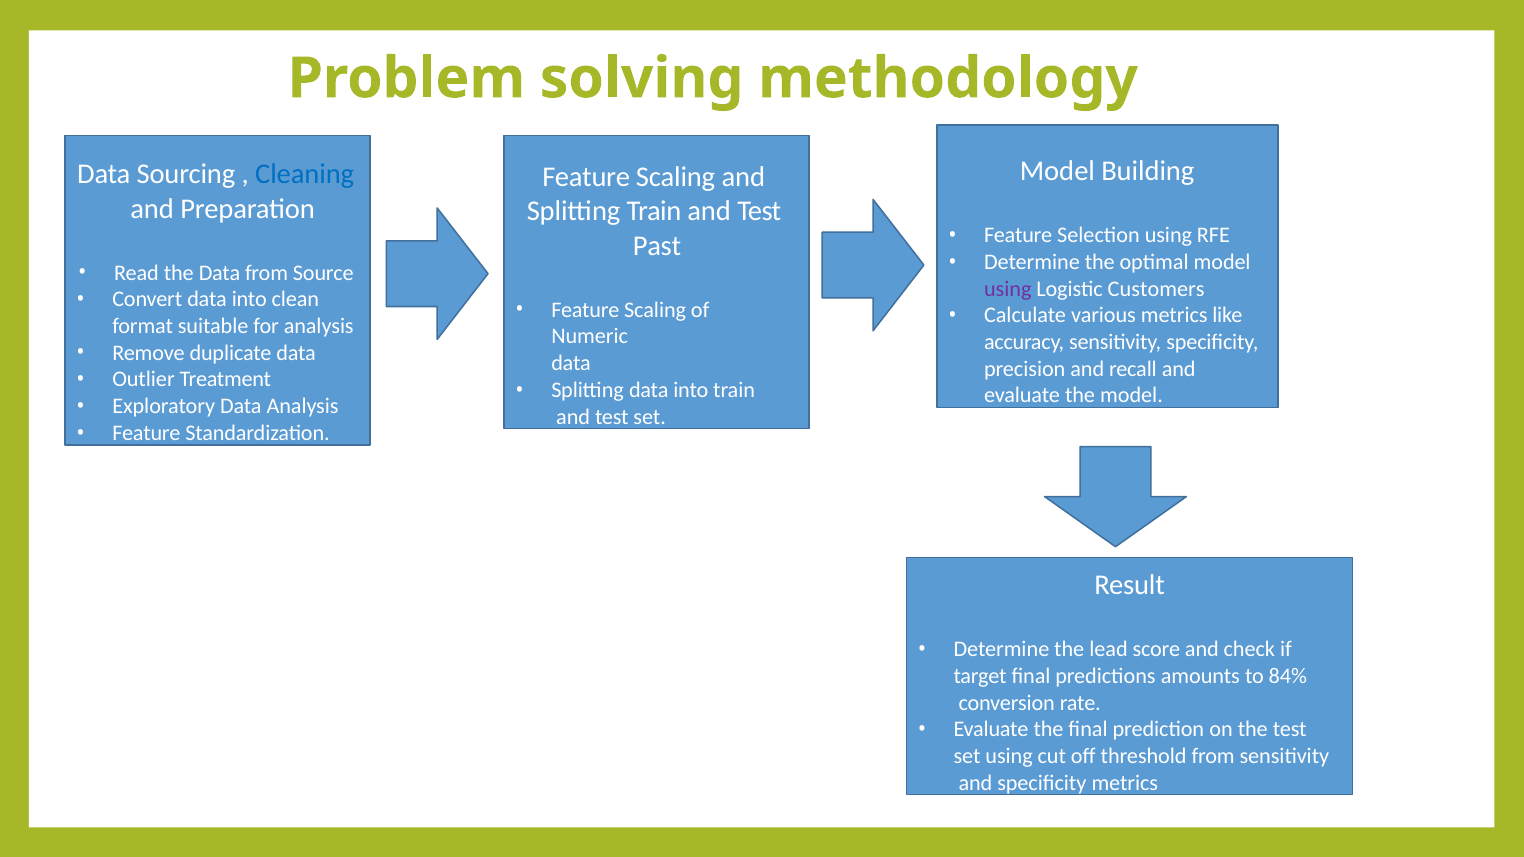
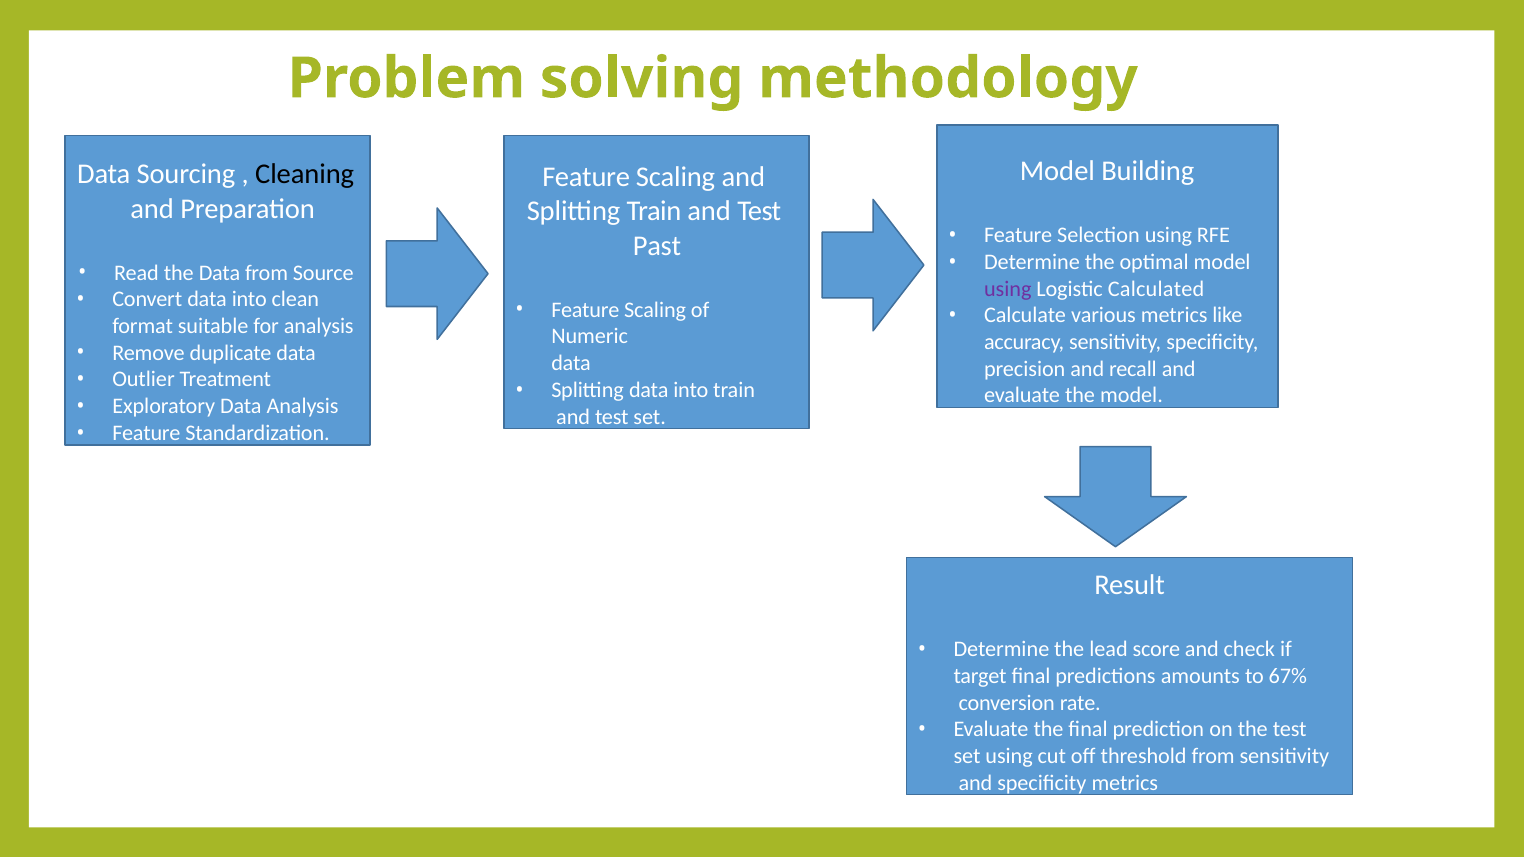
Cleaning colour: blue -> black
Customers: Customers -> Calculated
84%: 84% -> 67%
